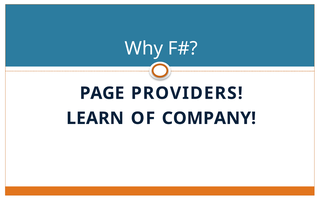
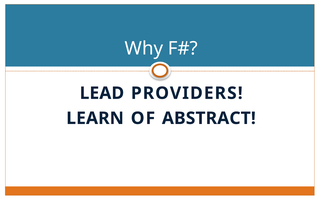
PAGE: PAGE -> LEAD
COMPANY: COMPANY -> ABSTRACT
